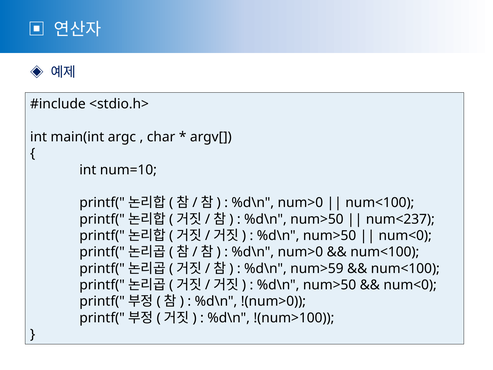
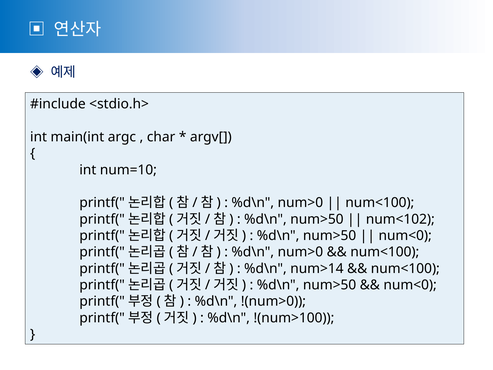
num<237: num<237 -> num<102
num>59: num>59 -> num>14
